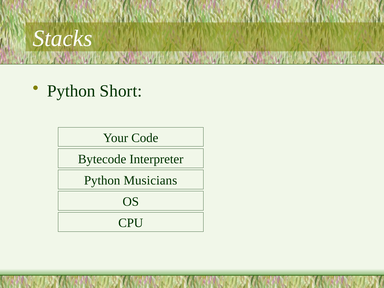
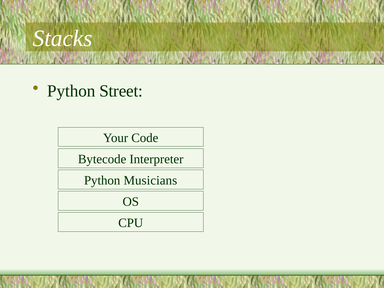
Short: Short -> Street
